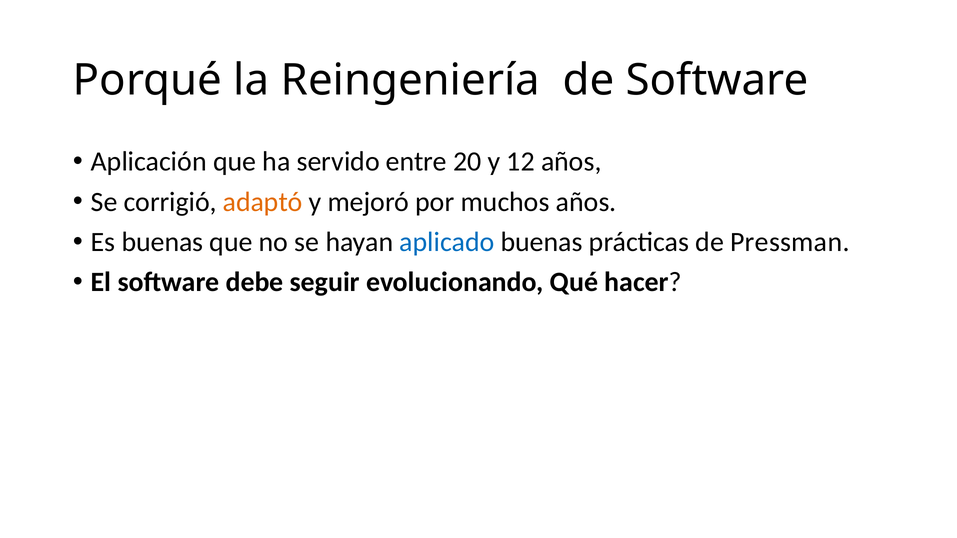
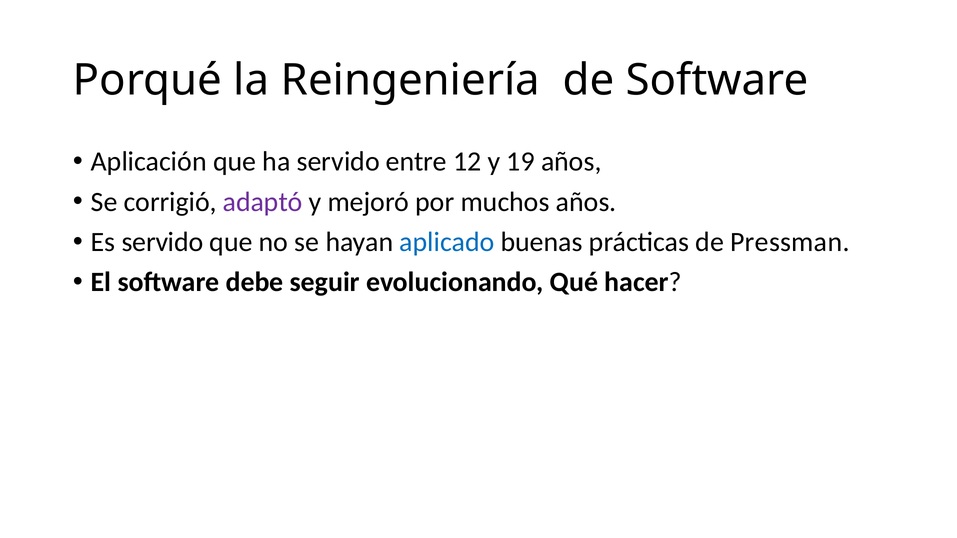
20: 20 -> 12
12: 12 -> 19
adaptó colour: orange -> purple
Es buenas: buenas -> servido
